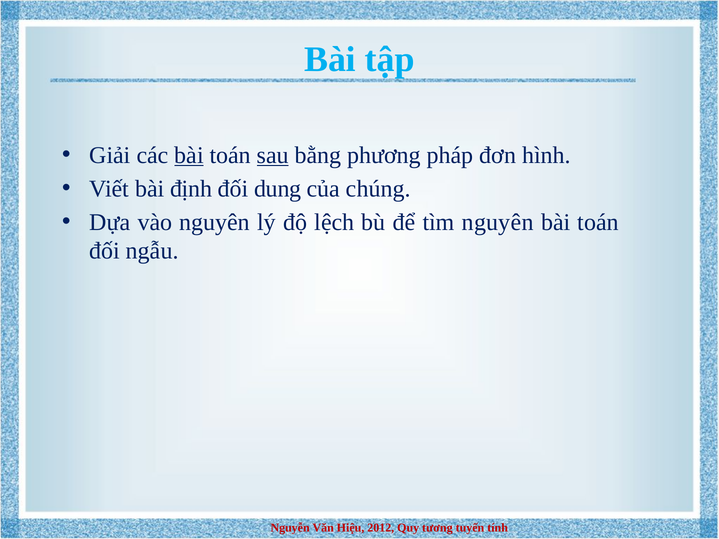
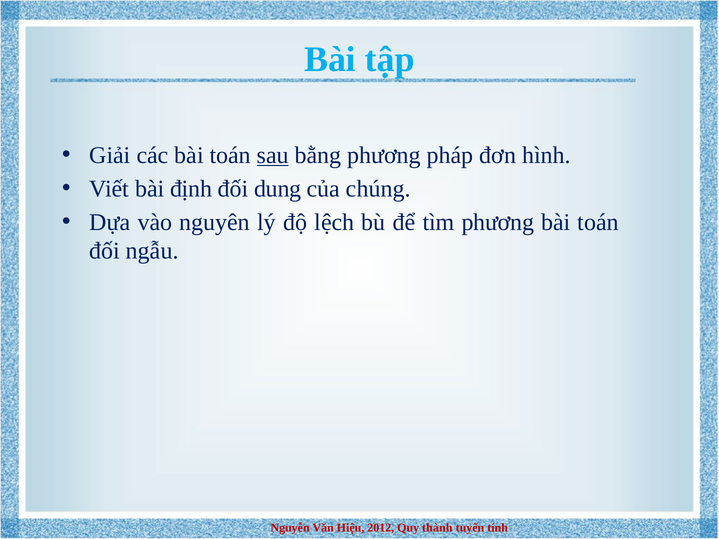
bài at (189, 155) underline: present -> none
tìm nguyên: nguyên -> phương
tương: tương -> thành
